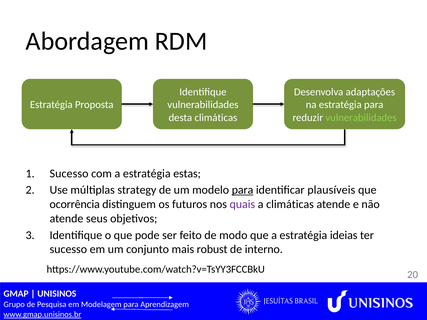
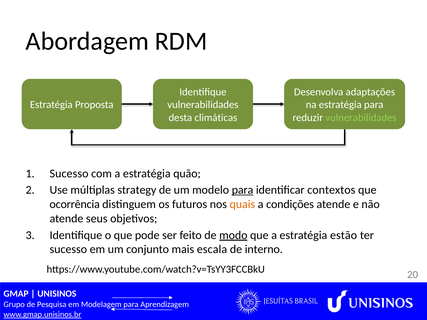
estas: estas -> quão
plausíveis: plausíveis -> contextos
quais colour: purple -> orange
a climáticas: climáticas -> condições
modo underline: none -> present
ideias: ideias -> estão
robust: robust -> escala
